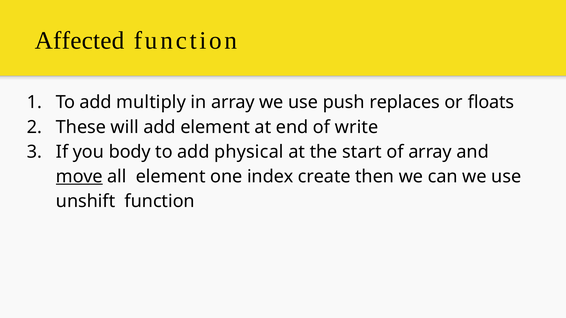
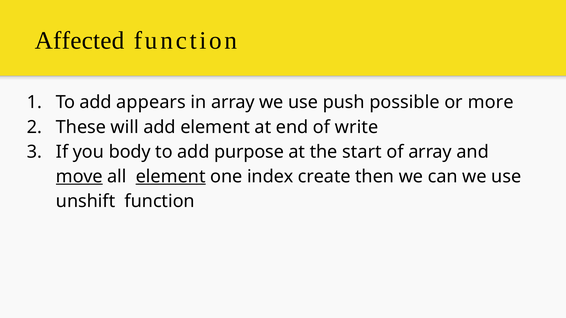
multiply: multiply -> appears
replaces: replaces -> possible
ﬂoats: ﬂoats -> more
physical: physical -> purpose
element at (171, 177) underline: none -> present
